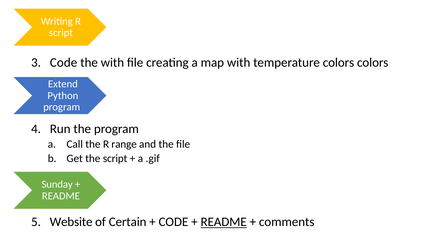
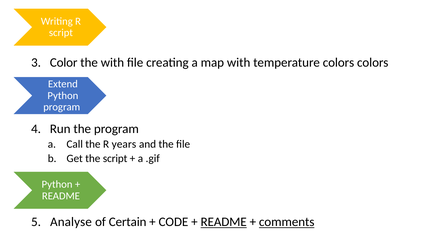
Code at (64, 63): Code -> Color
range: range -> years
Sunday at (57, 185): Sunday -> Python
Website: Website -> Analyse
comments underline: none -> present
